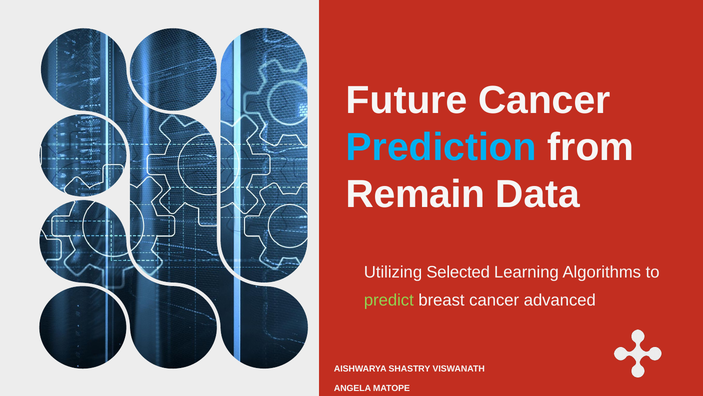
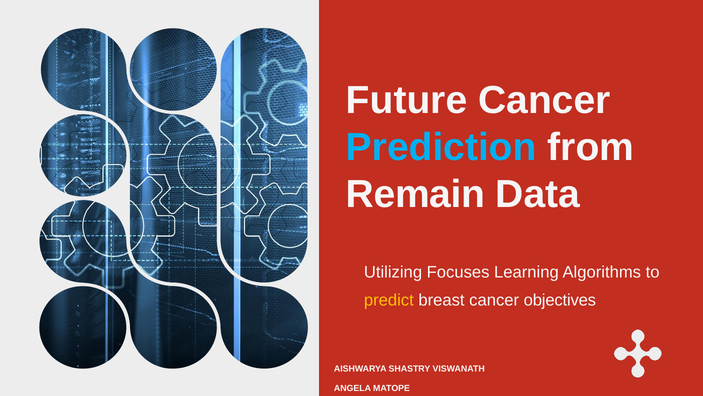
Selected: Selected -> Focuses
predict colour: light green -> yellow
advanced: advanced -> objectives
